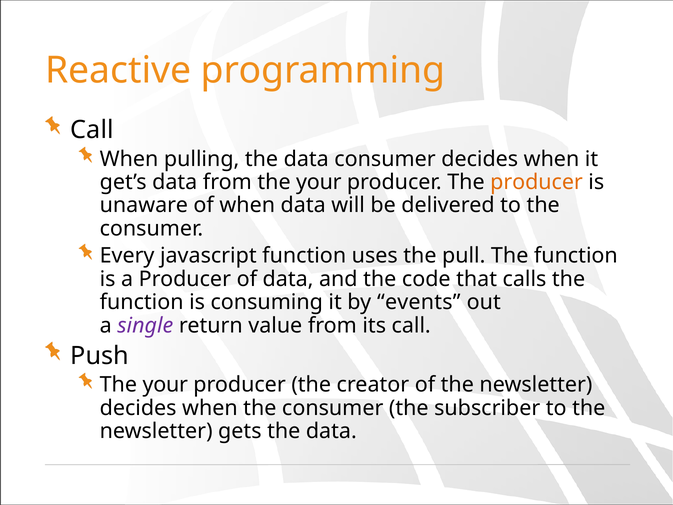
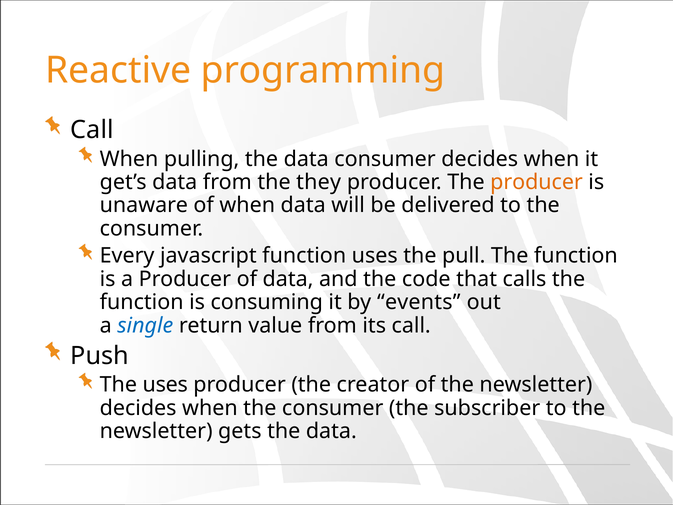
from the your: your -> they
single colour: purple -> blue
your at (165, 385): your -> uses
